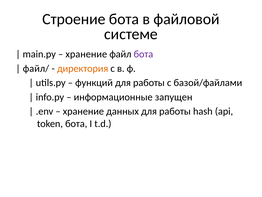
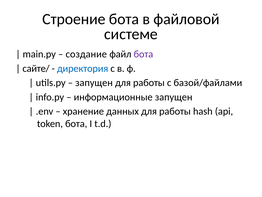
хранение at (86, 54): хранение -> создание
файл/: файл/ -> сайте/
директория colour: orange -> blue
функций at (94, 83): функций -> запущен
